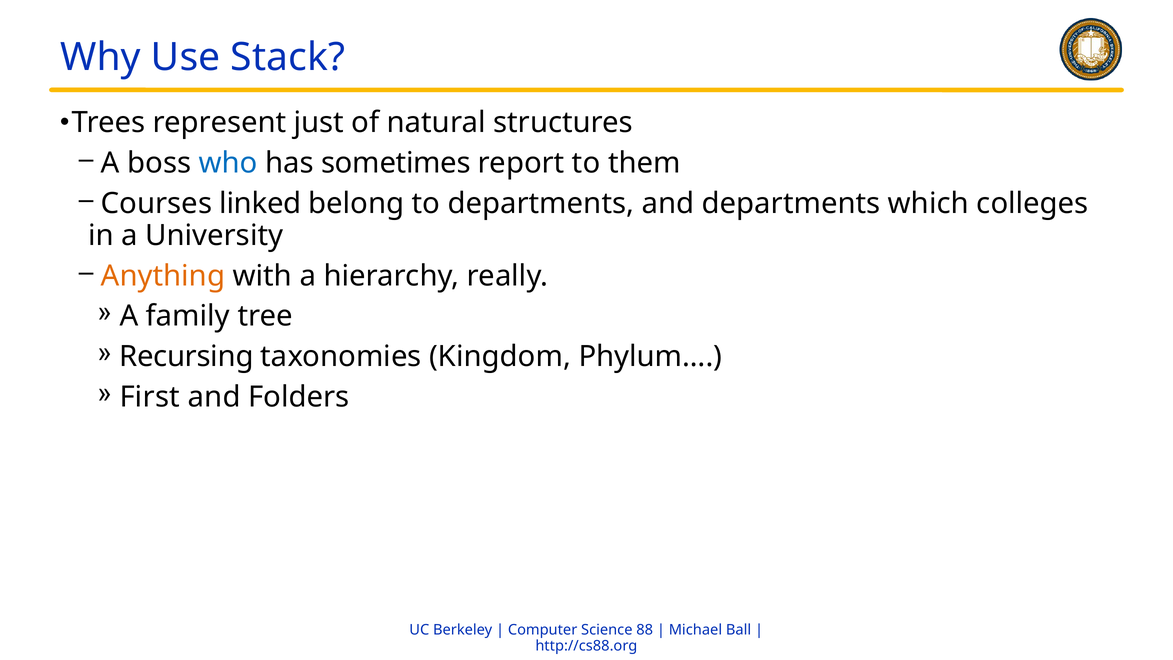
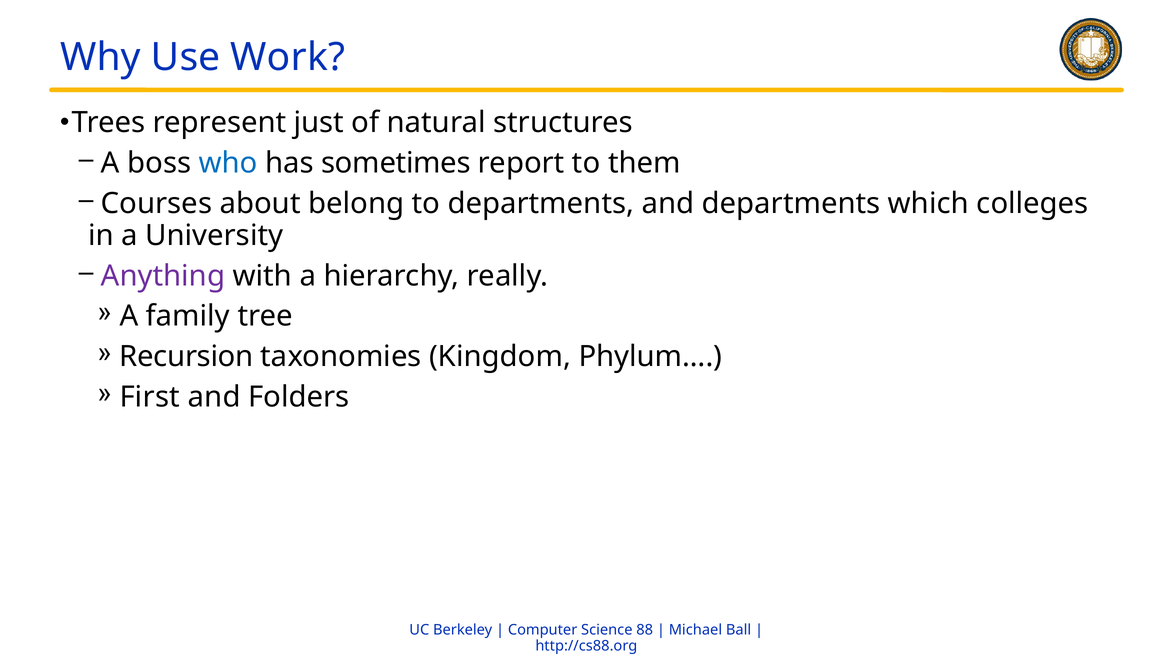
Stack: Stack -> Work
linked: linked -> about
Anything colour: orange -> purple
Recursing: Recursing -> Recursion
